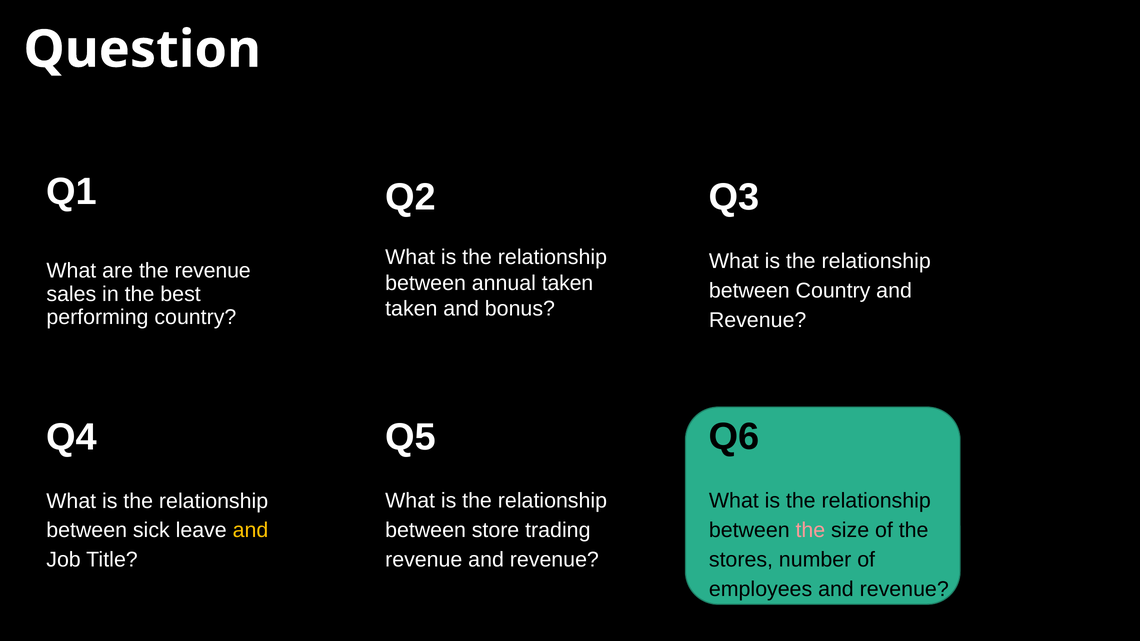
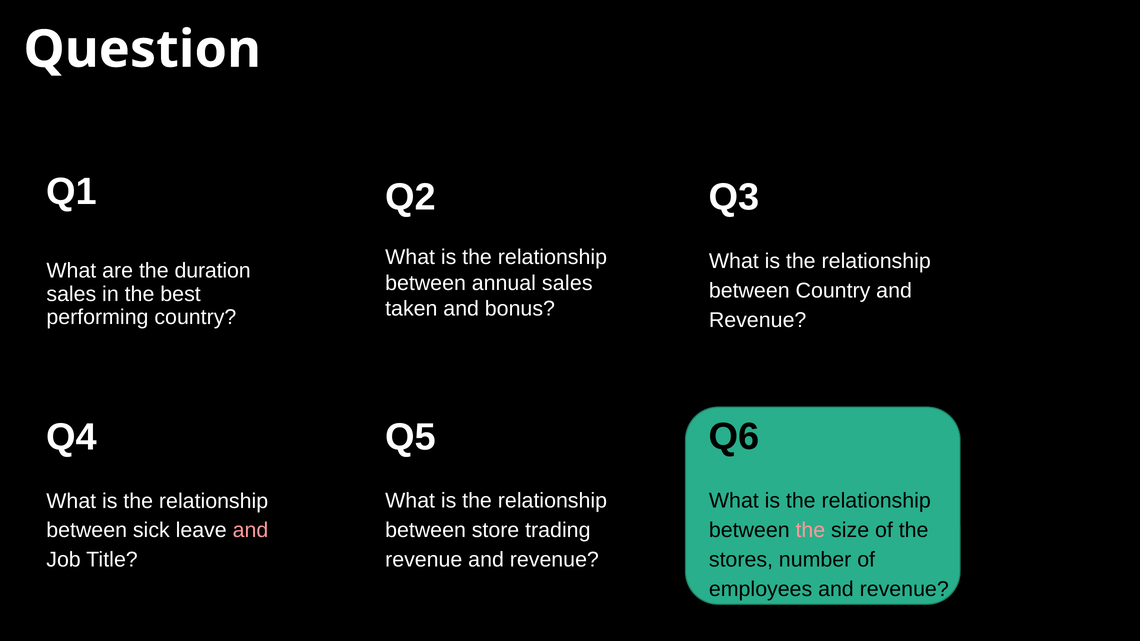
the revenue: revenue -> duration
annual taken: taken -> sales
and at (250, 531) colour: yellow -> pink
